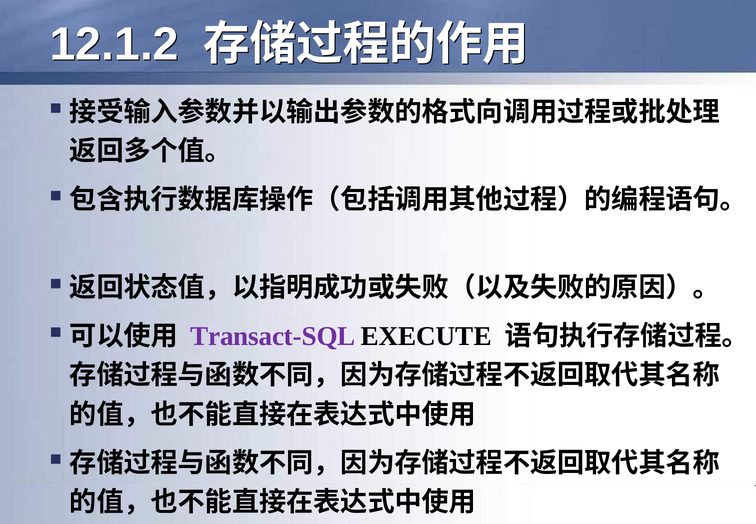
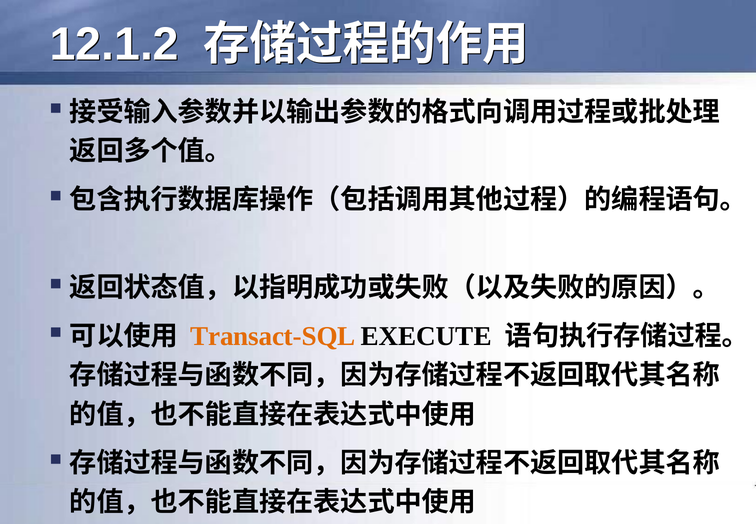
Transact-SQL colour: purple -> orange
